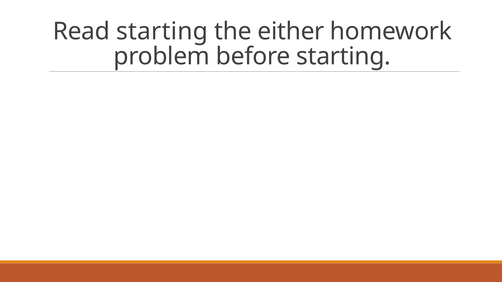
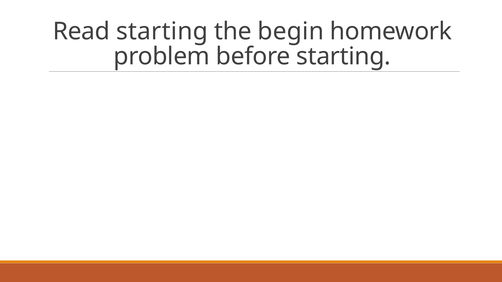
either: either -> begin
